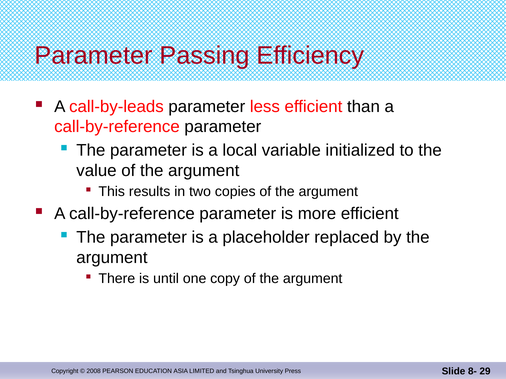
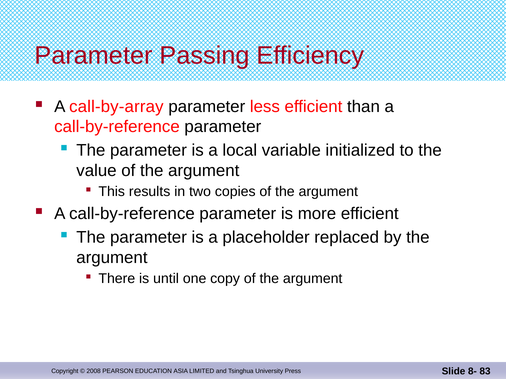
call-by-leads: call-by-leads -> call-by-array
29: 29 -> 83
